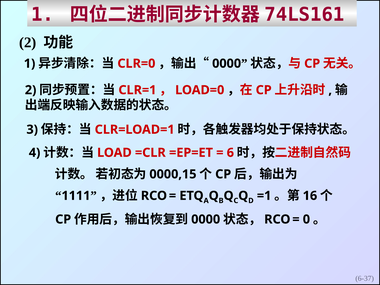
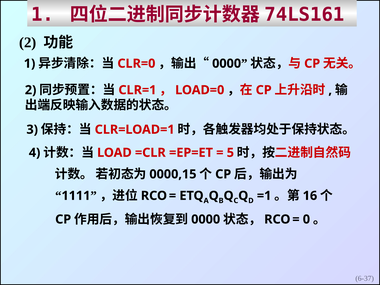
6: 6 -> 5
